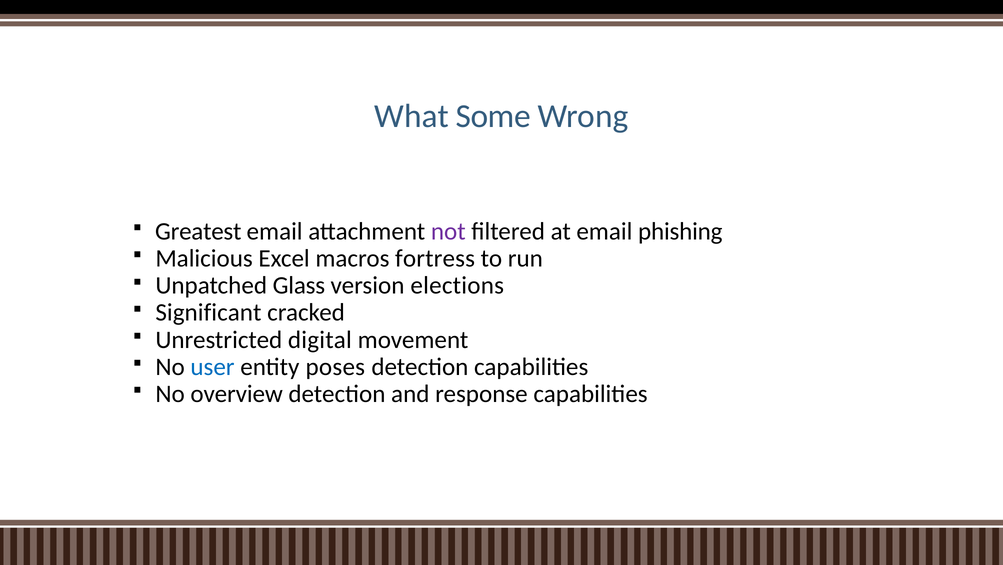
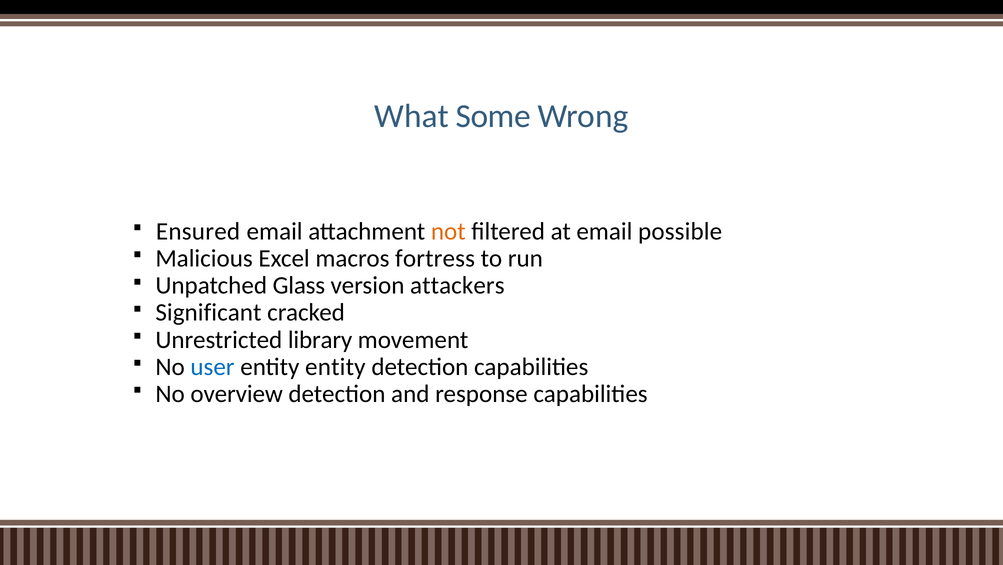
Greatest: Greatest -> Ensured
not colour: purple -> orange
phishing: phishing -> possible
elections: elections -> attackers
digital: digital -> library
entity poses: poses -> entity
